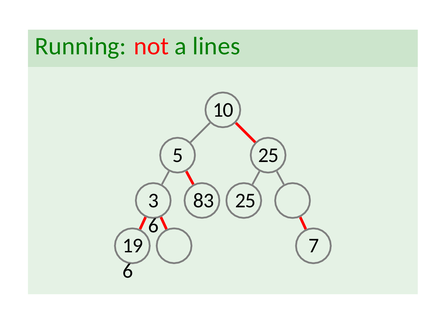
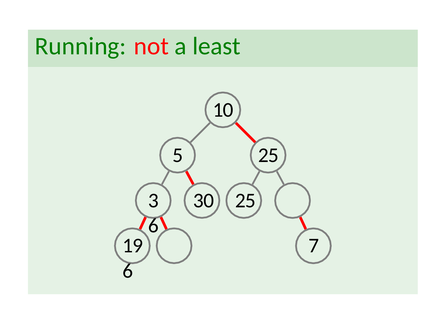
lines: lines -> least
83: 83 -> 30
